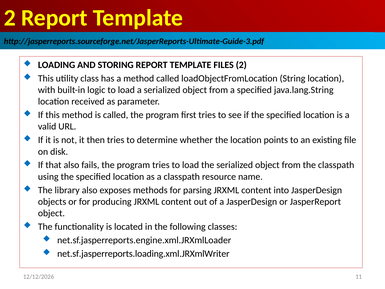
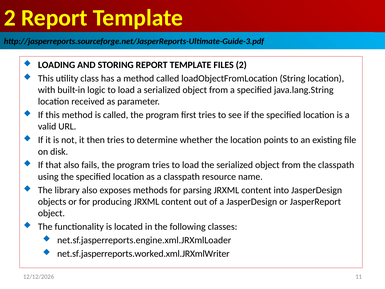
net.sf.jasperreports.loading.xml.JRXmlWriter: net.sf.jasperreports.loading.xml.JRXmlWriter -> net.sf.jasperreports.worked.xml.JRXmlWriter
